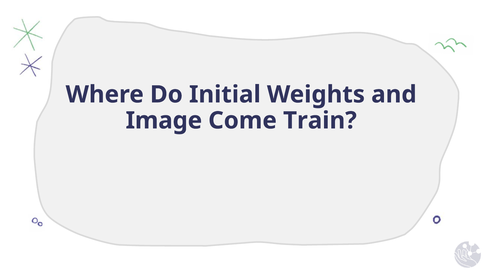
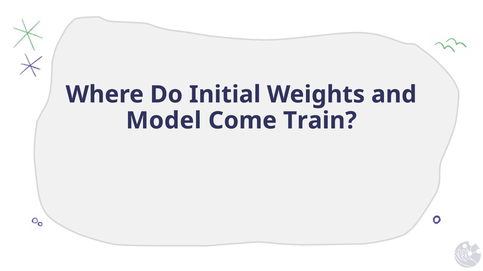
Image: Image -> Model
